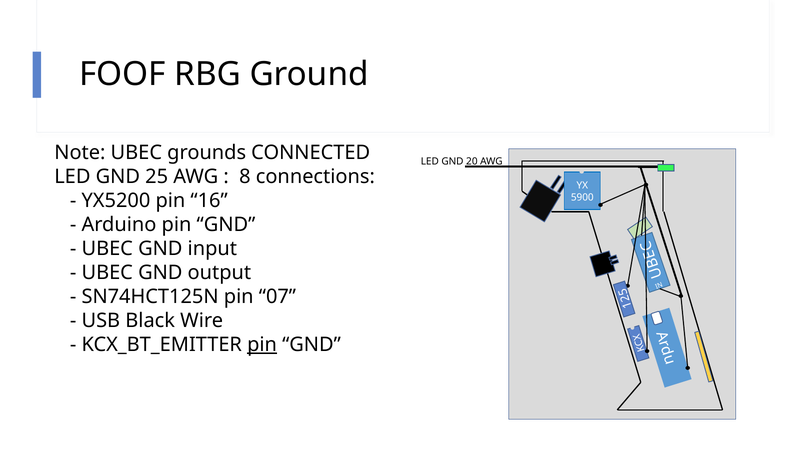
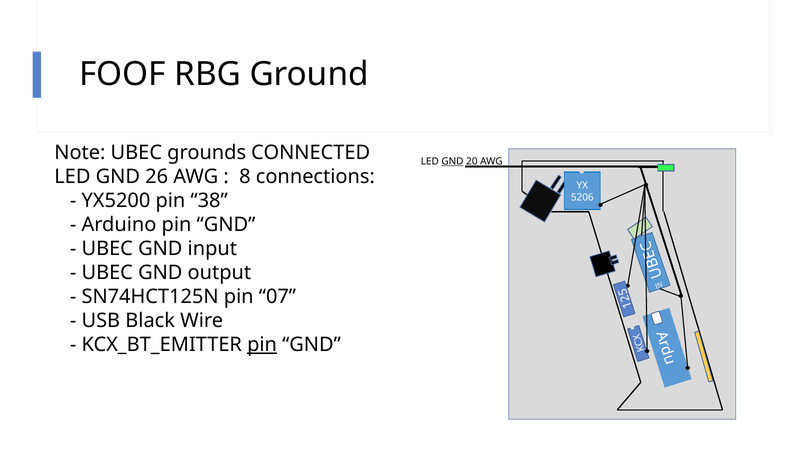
GND at (452, 161) underline: none -> present
25: 25 -> 26
5900: 5900 -> 5206
16: 16 -> 38
